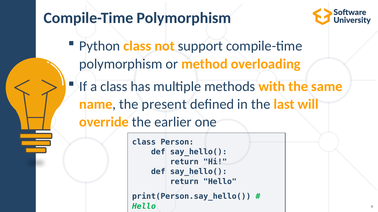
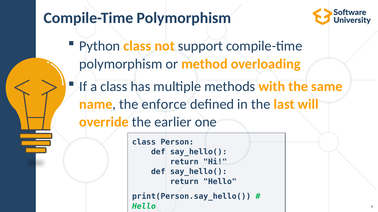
present: present -> enforce
